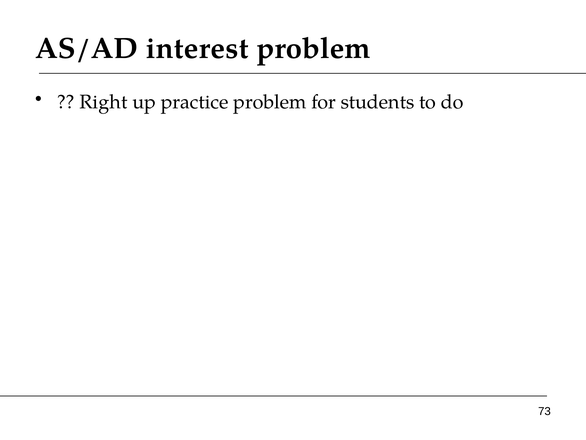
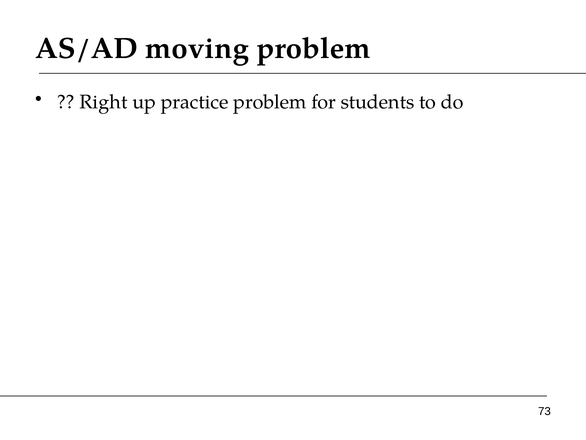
interest: interest -> moving
